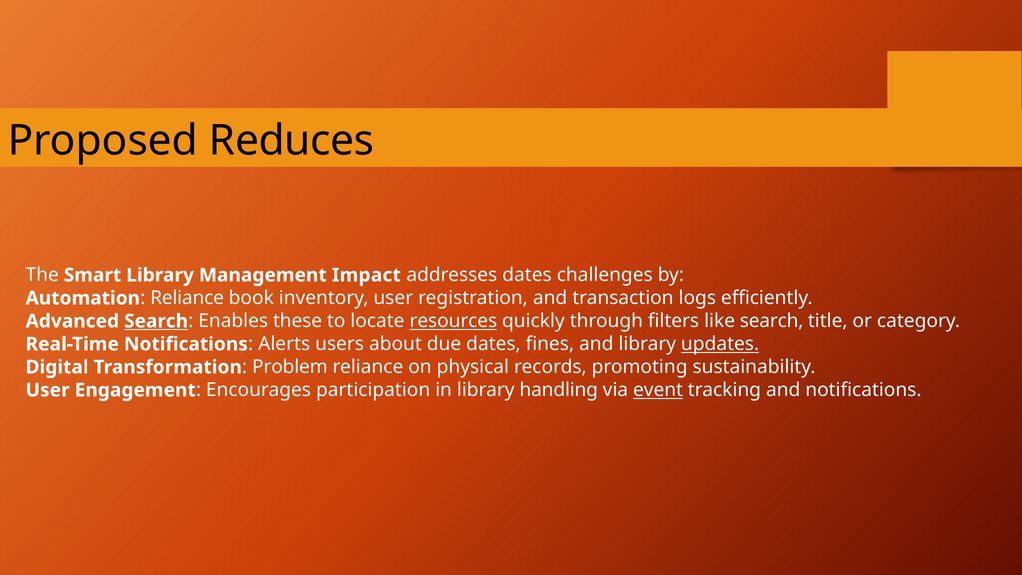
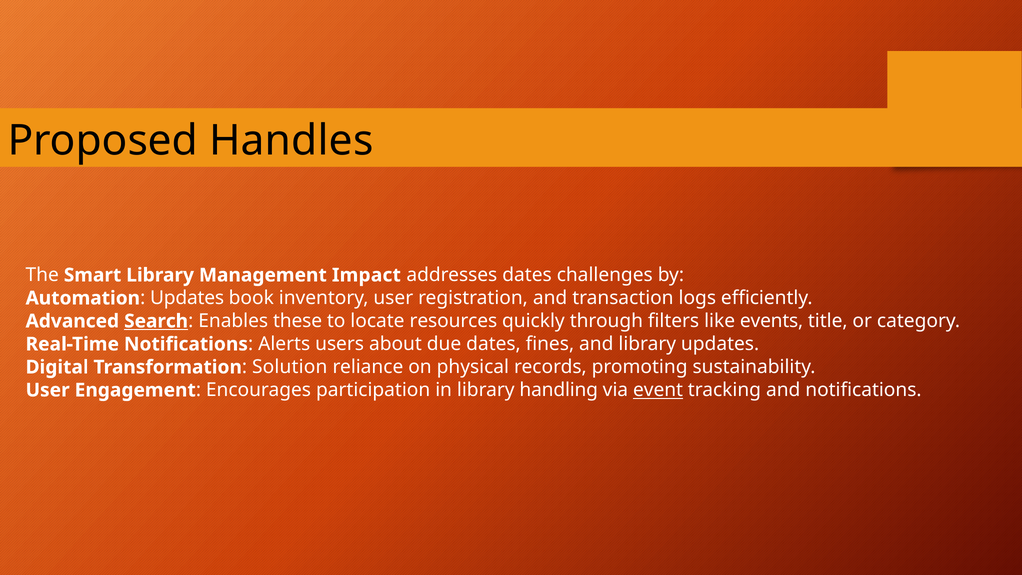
Reduces: Reduces -> Handles
Reliance at (187, 298): Reliance -> Updates
resources underline: present -> none
like search: search -> events
updates at (720, 344) underline: present -> none
Problem: Problem -> Solution
